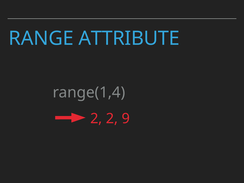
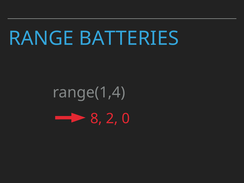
ATTRIBUTE: ATTRIBUTE -> BATTERIES
2 at (96, 119): 2 -> 8
9: 9 -> 0
